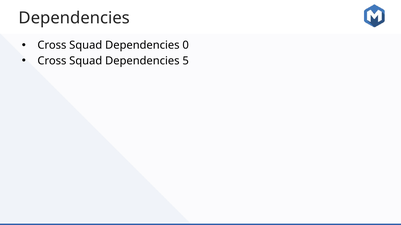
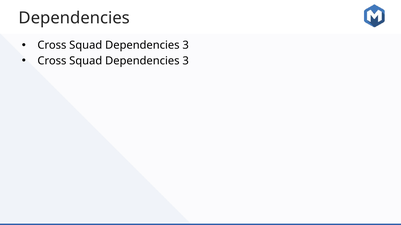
0 at (186, 45): 0 -> 3
5 at (186, 61): 5 -> 3
